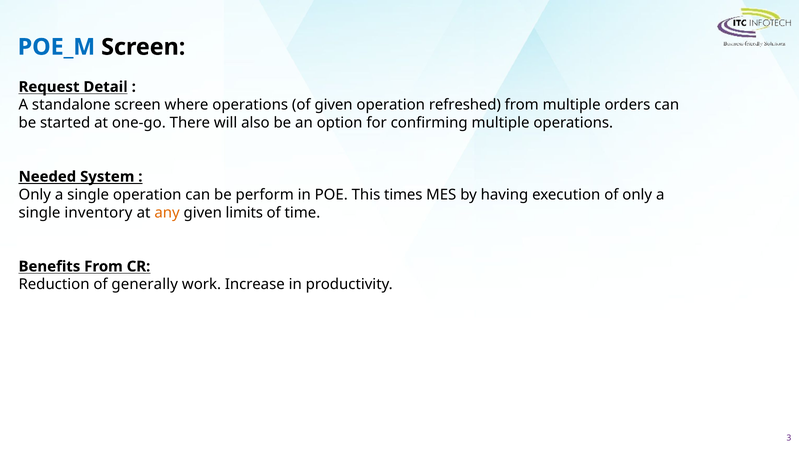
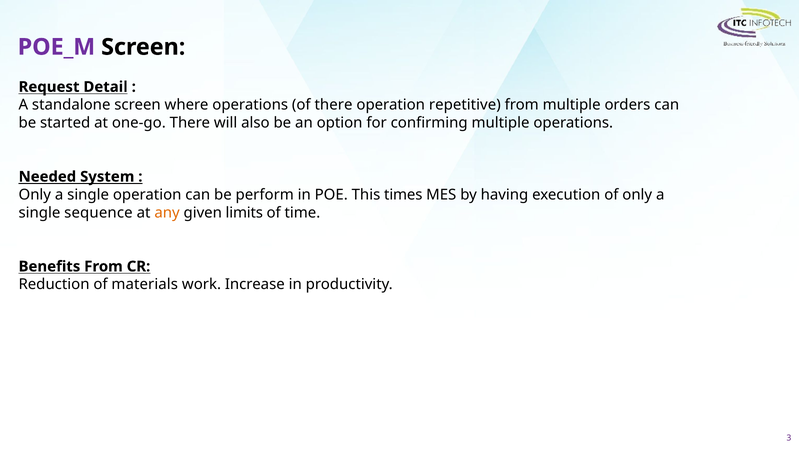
POE_M colour: blue -> purple
of given: given -> there
refreshed: refreshed -> repetitive
inventory: inventory -> sequence
generally: generally -> materials
